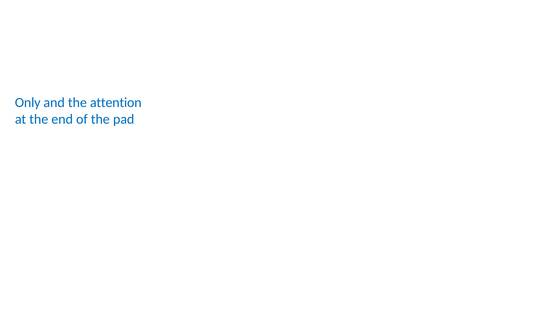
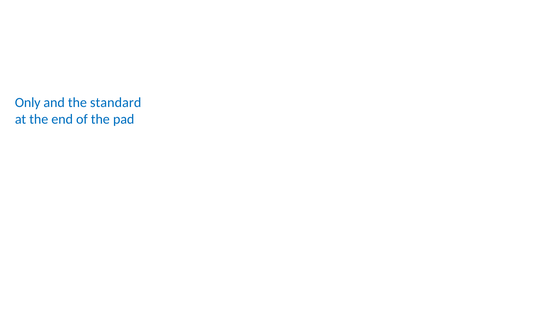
attention: attention -> standard
